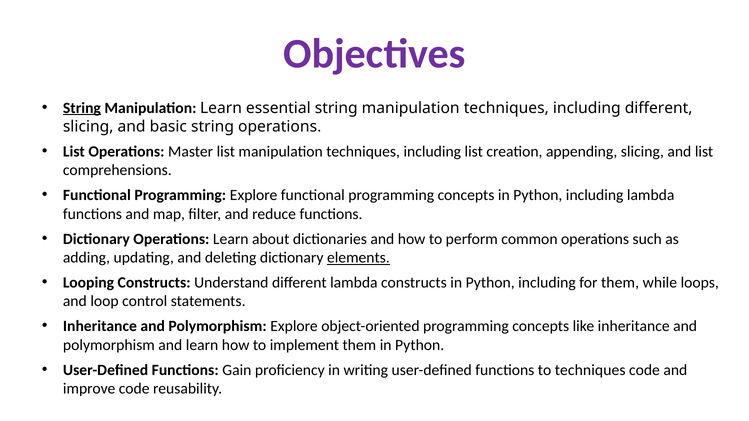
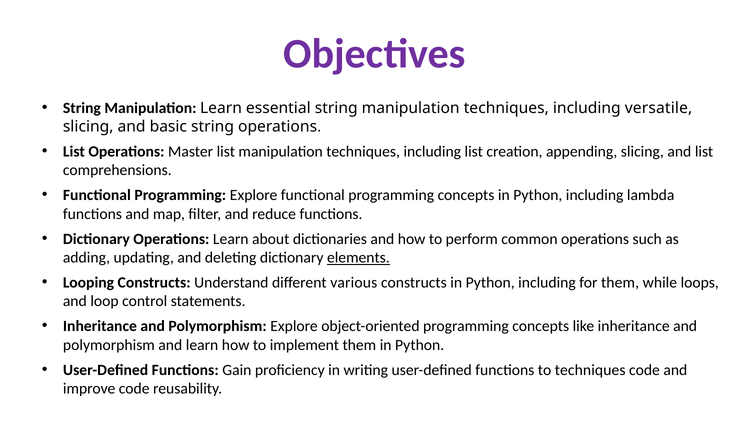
String at (82, 108) underline: present -> none
including different: different -> versatile
different lambda: lambda -> various
